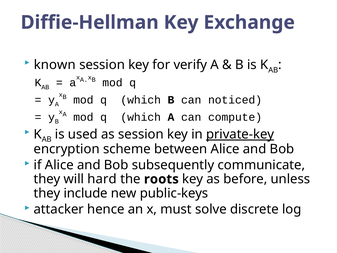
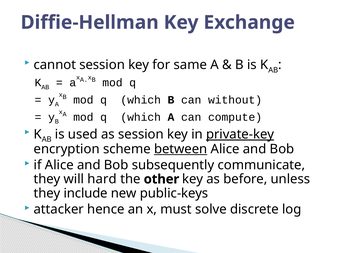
known: known -> cannot
verify: verify -> same
noticed: noticed -> without
between underline: none -> present
roots: roots -> other
